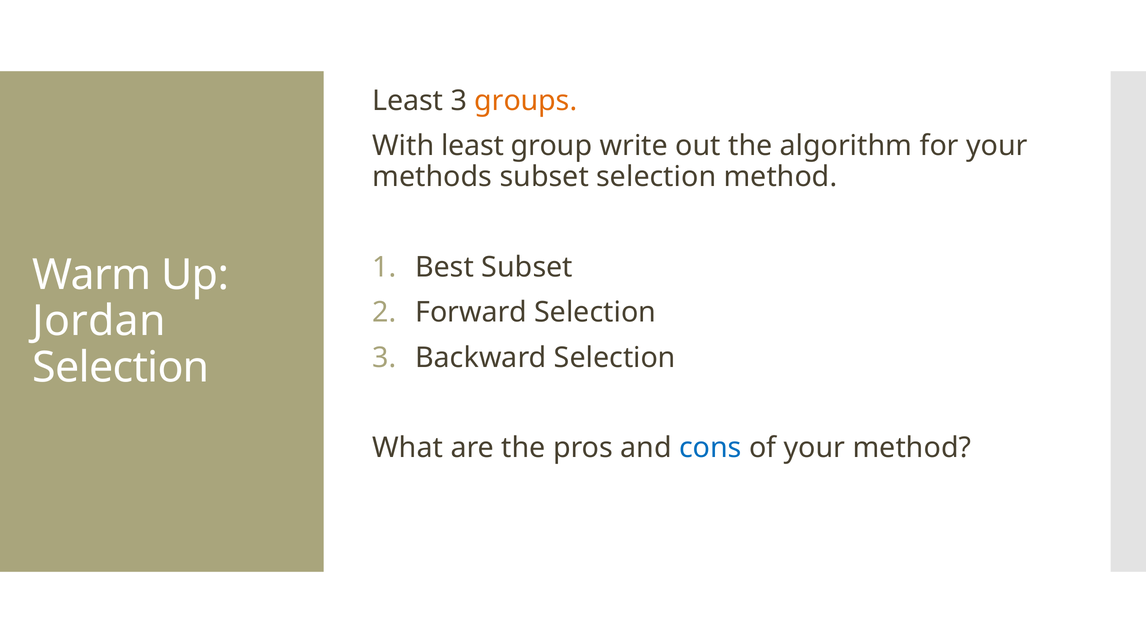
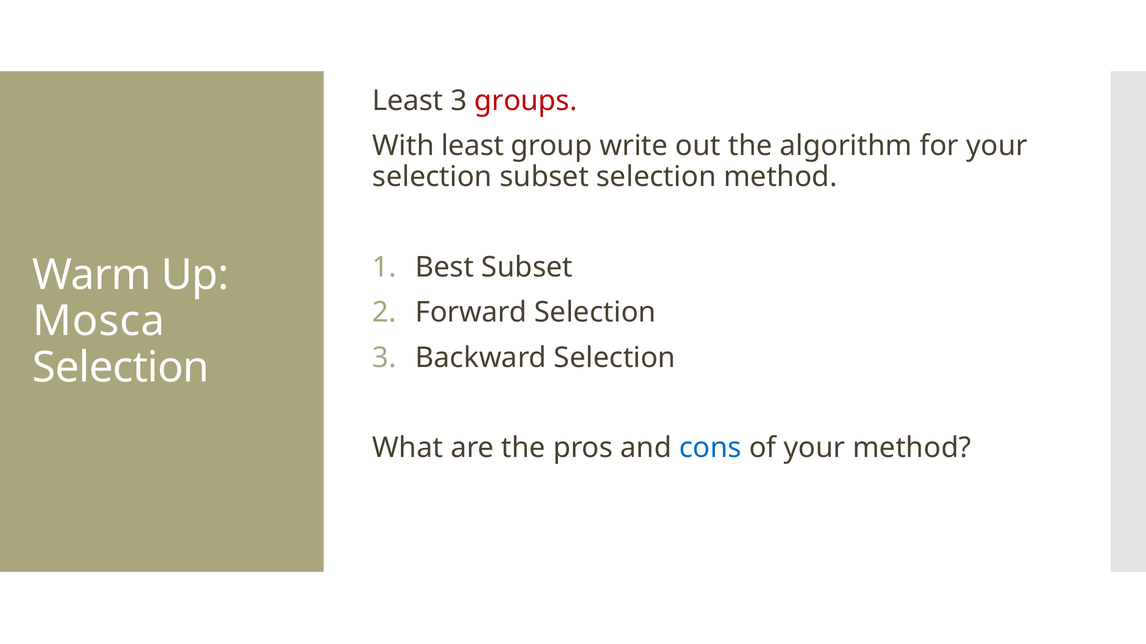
groups colour: orange -> red
methods at (432, 177): methods -> selection
Jordan: Jordan -> Mosca
